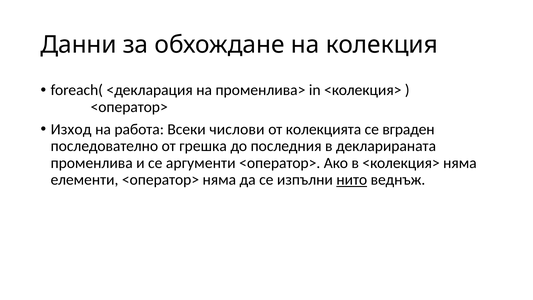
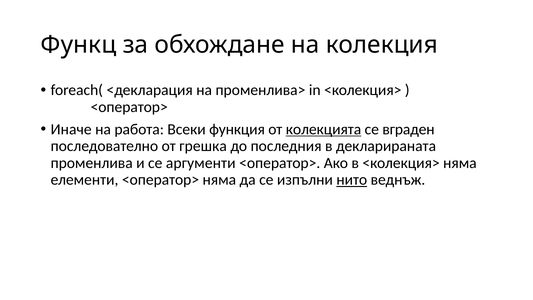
Данни: Данни -> Функц
Изход: Изход -> Иначе
числови: числови -> функция
колекцията underline: none -> present
